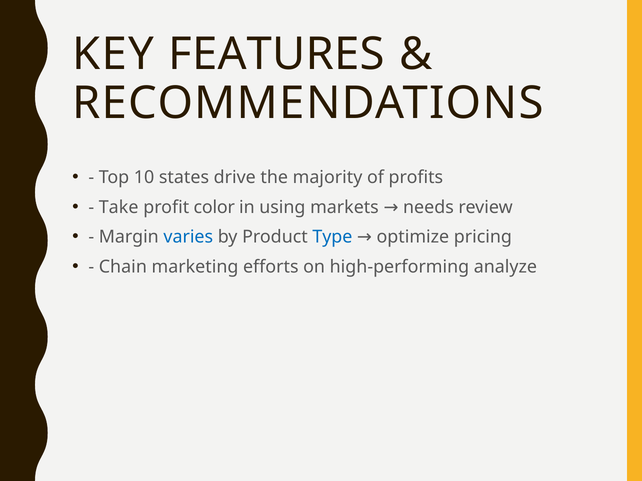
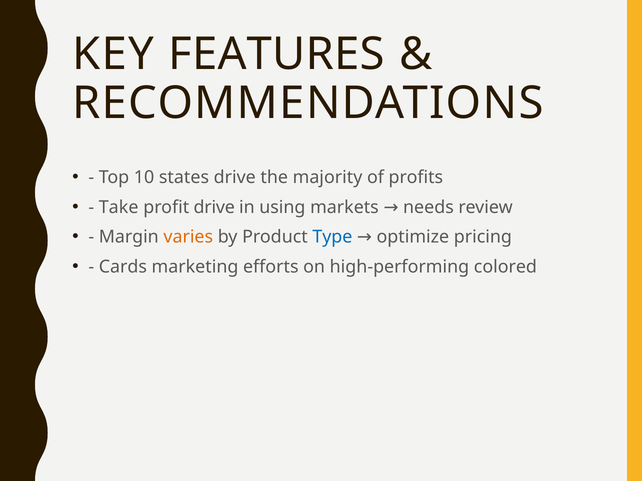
profit color: color -> drive
varies colour: blue -> orange
Chain: Chain -> Cards
analyze: analyze -> colored
